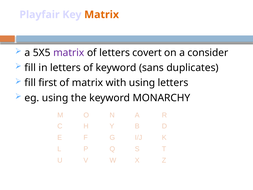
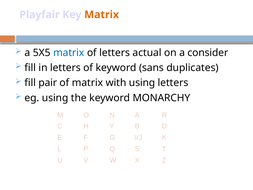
matrix at (69, 53) colour: purple -> blue
covert: covert -> actual
first: first -> pair
